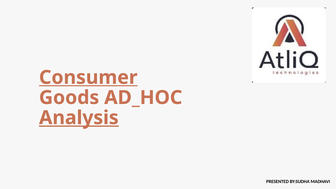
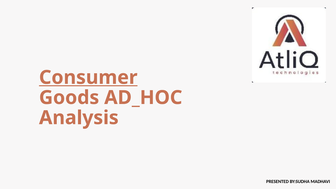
Analysis underline: present -> none
